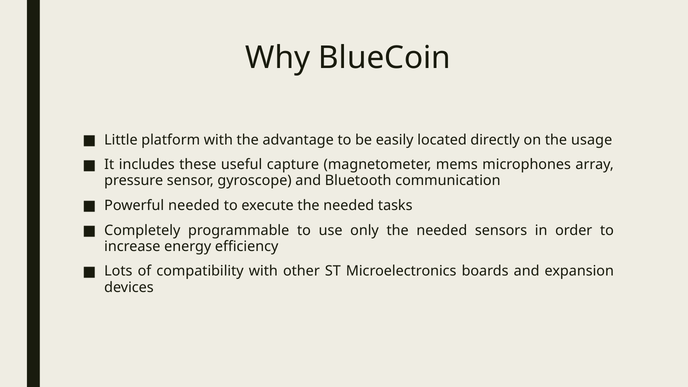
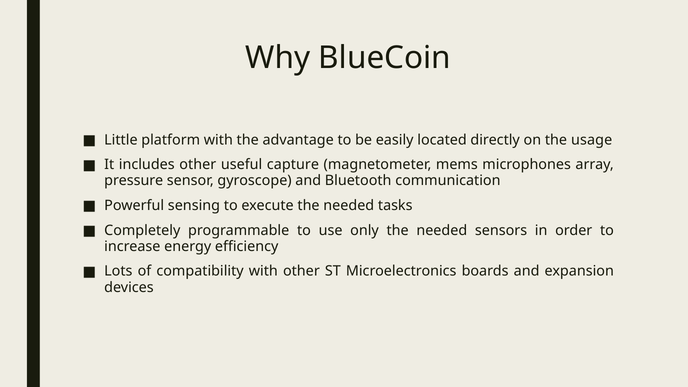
includes these: these -> other
Powerful needed: needed -> sensing
